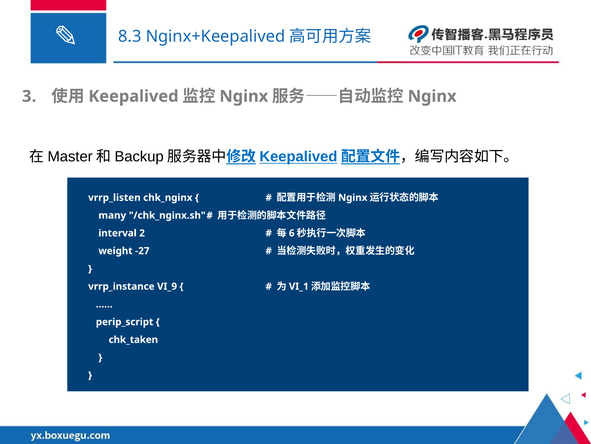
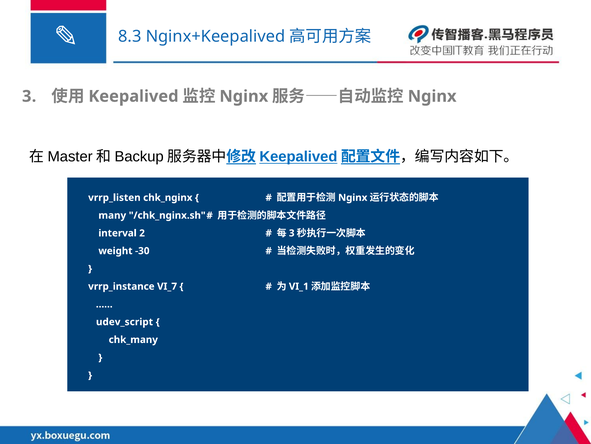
6 at (292, 233): 6 -> 3
-27: -27 -> -30
VI_9: VI_9 -> VI_7
perip_script: perip_script -> udev_script
chk_taken: chk_taken -> chk_many
